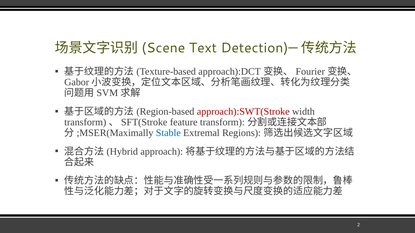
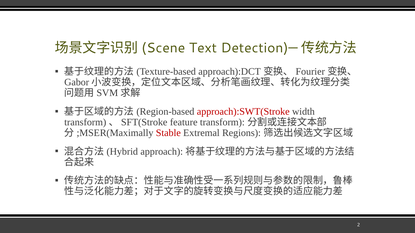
Stable colour: blue -> red
